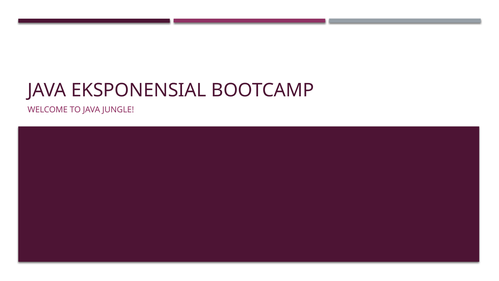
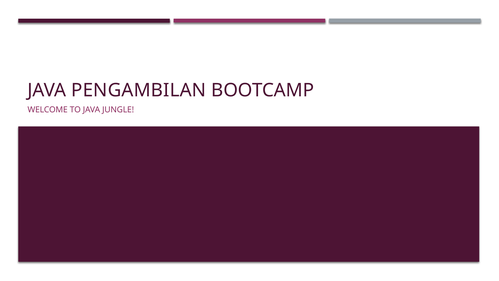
EKSPONENSIAL: EKSPONENSIAL -> PENGAMBILAN
